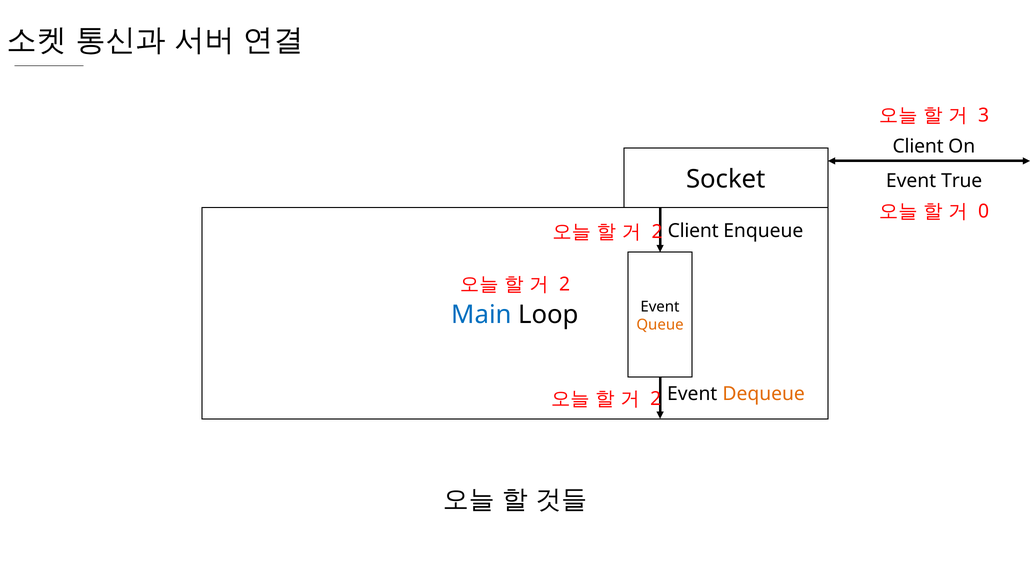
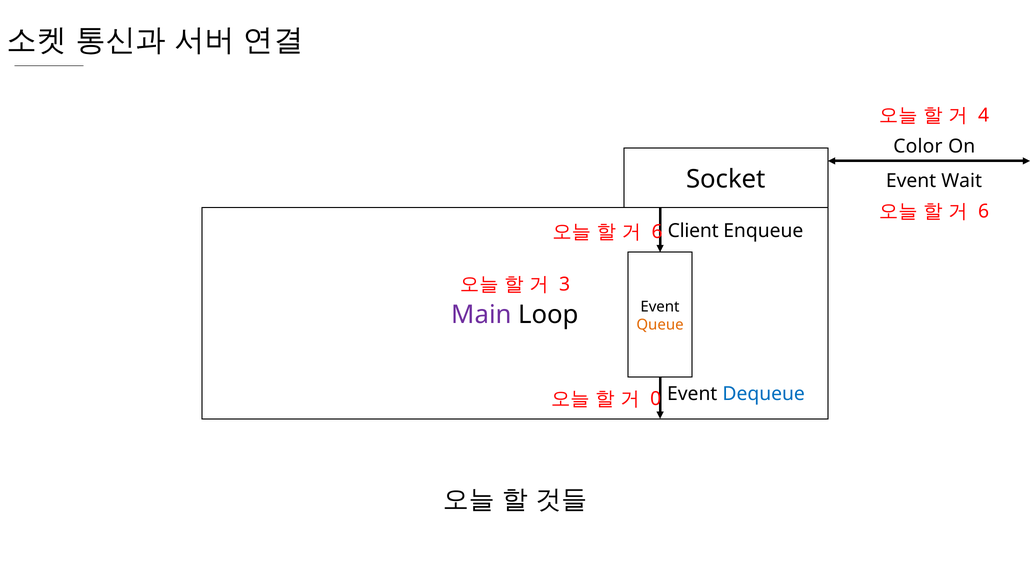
3: 3 -> 4
Client at (918, 147): Client -> Color
True: True -> Wait
0 at (984, 212): 0 -> 6
2 at (657, 232): 2 -> 6
2 at (565, 284): 2 -> 3
Main colour: blue -> purple
Dequeue colour: orange -> blue
2 at (656, 399): 2 -> 0
